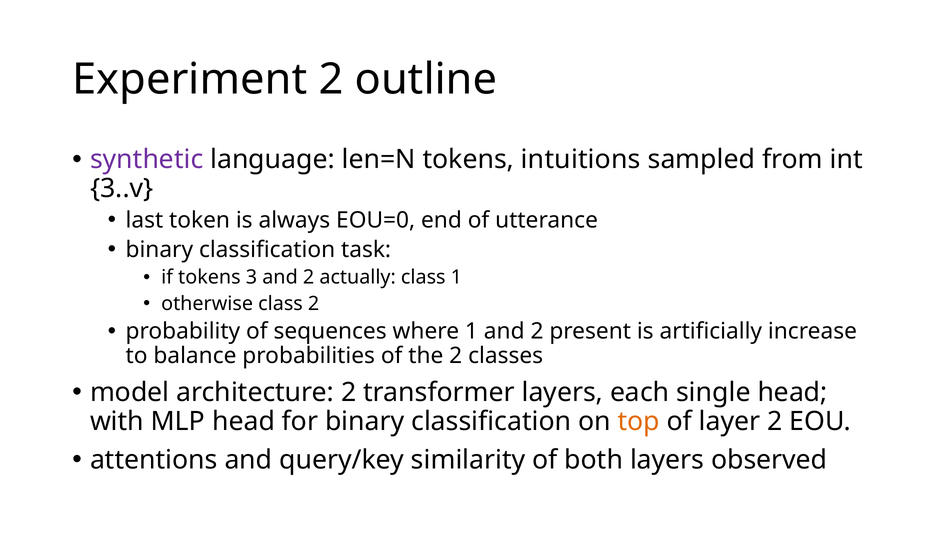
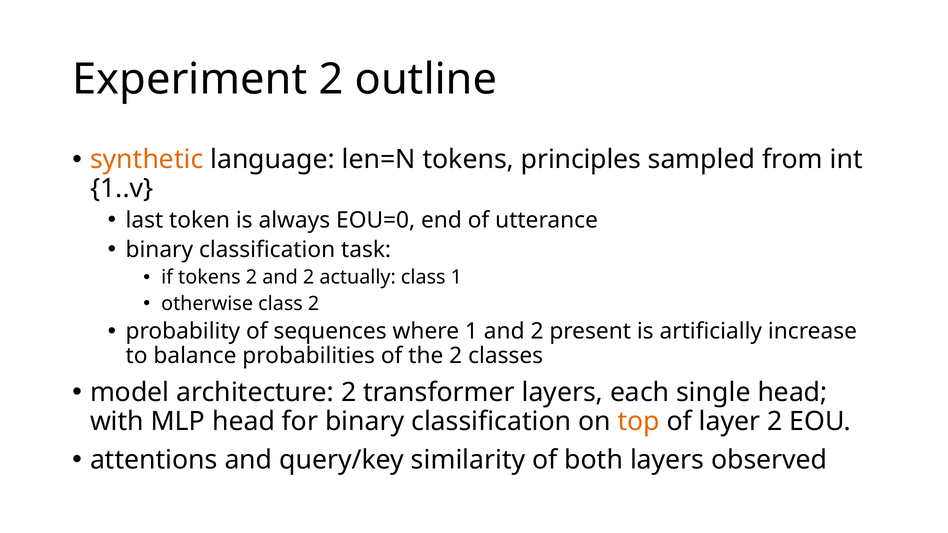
synthetic colour: purple -> orange
intuitions: intuitions -> principles
3..v: 3..v -> 1..v
tokens 3: 3 -> 2
